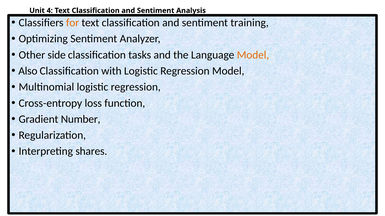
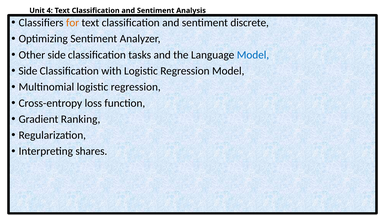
training: training -> discrete
Model at (253, 55) colour: orange -> blue
Also at (28, 71): Also -> Side
Number: Number -> Ranking
